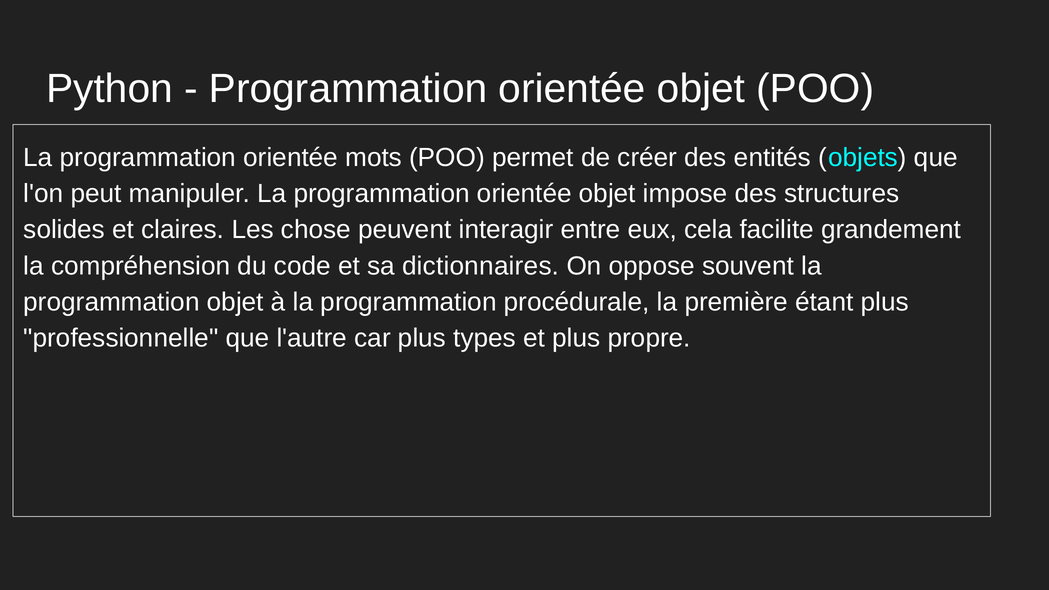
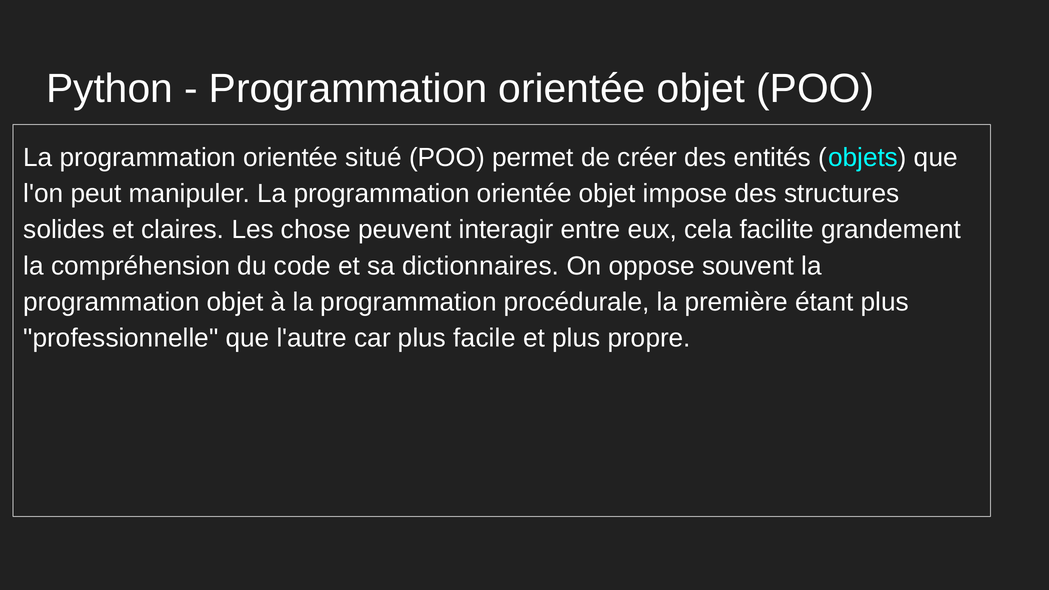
mots: mots -> situé
types: types -> facile
